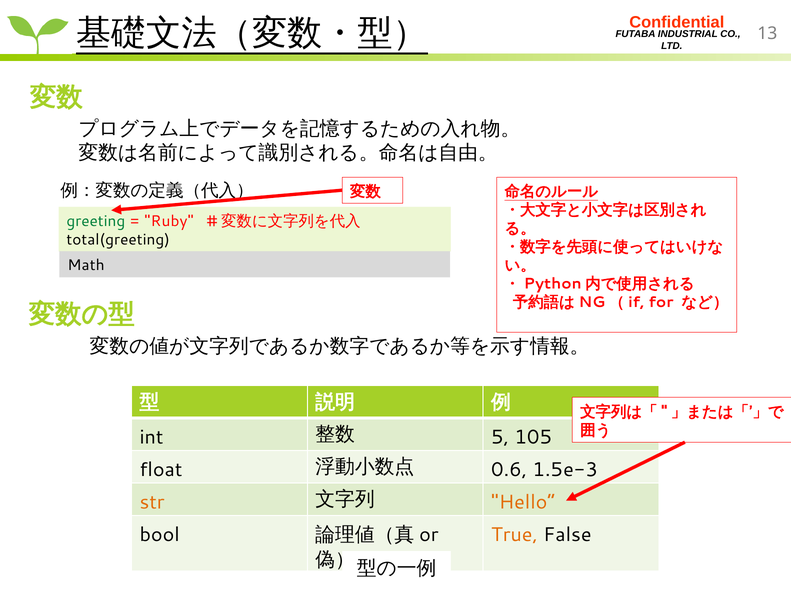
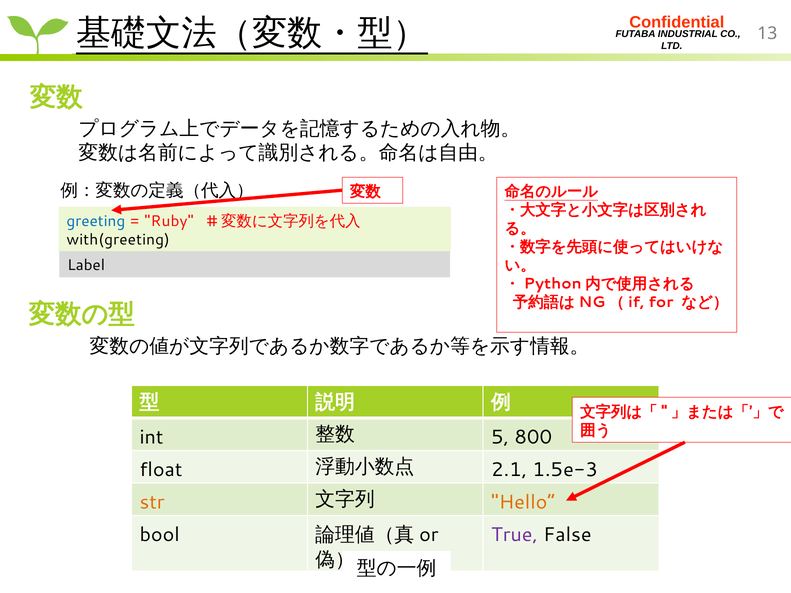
greeting colour: green -> blue
total(greeting: total(greeting -> with(greeting
Math: Math -> Label
105: 105 -> 800
0.6: 0.6 -> 2.1
True colour: orange -> purple
